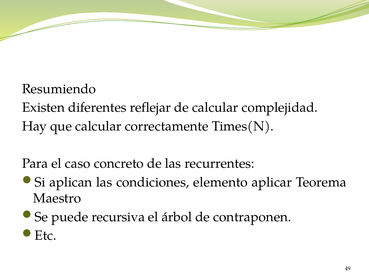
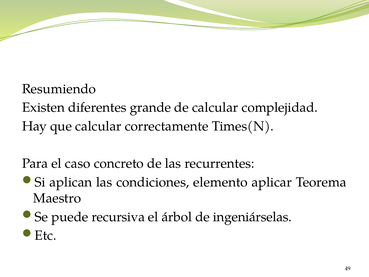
reflejar: reflejar -> grande
contraponen: contraponen -> ingeniárselas
